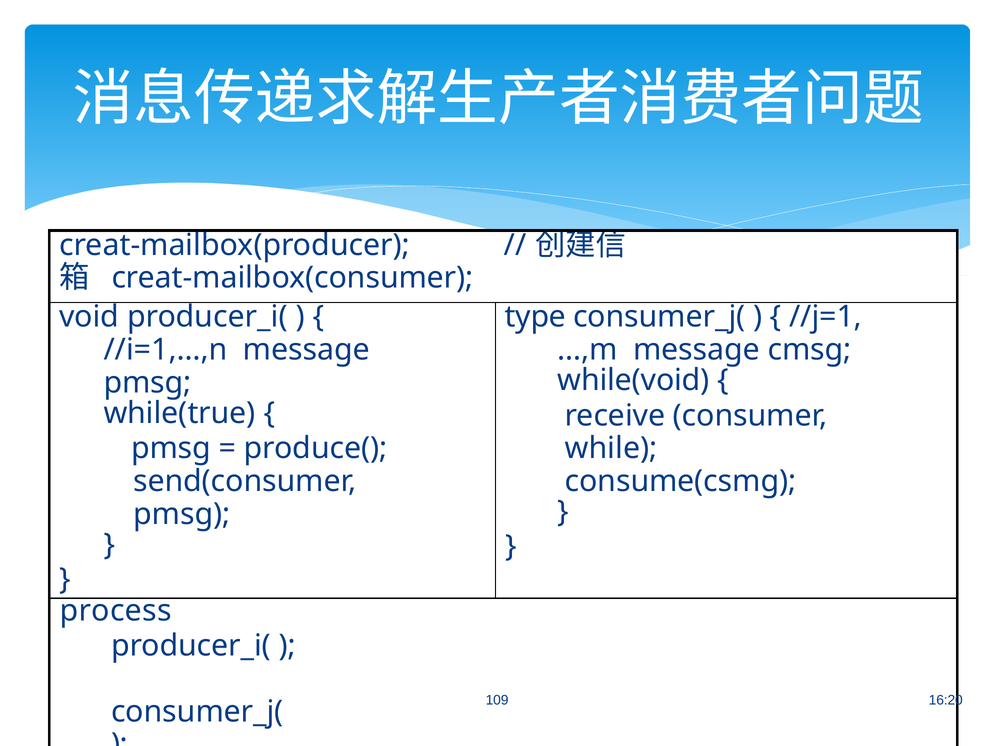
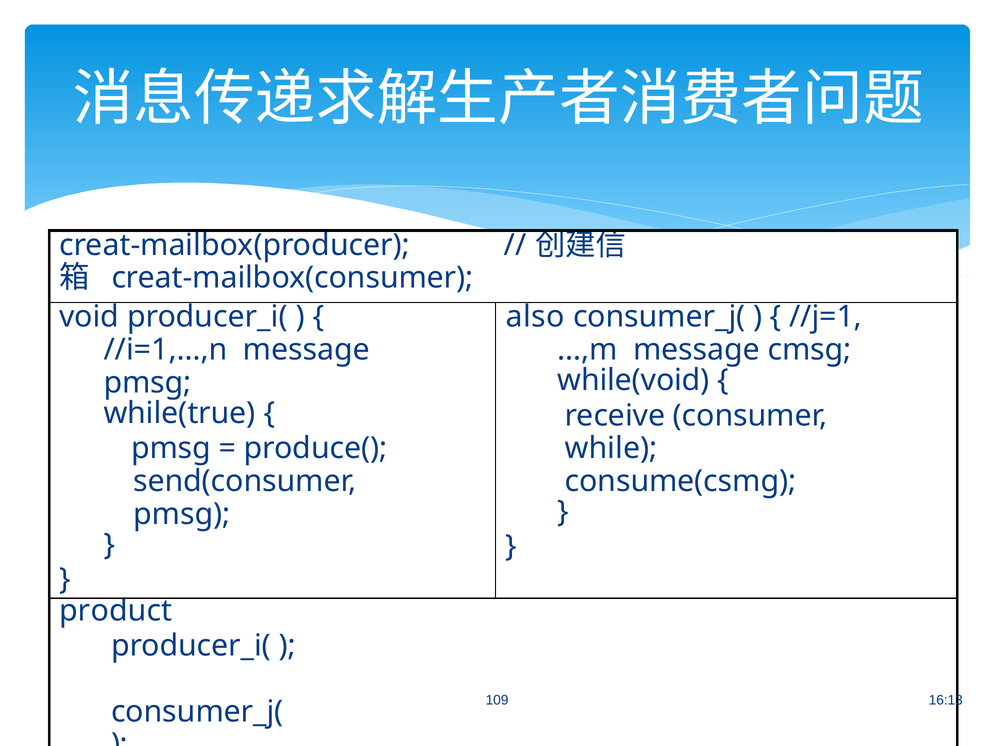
type: type -> also
process: process -> product
16:20: 16:20 -> 16:13
